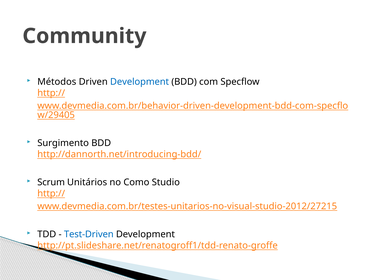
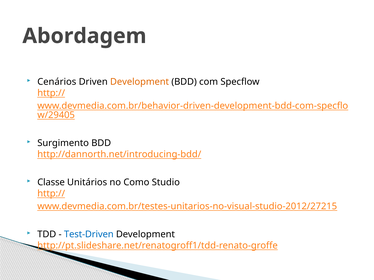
Community: Community -> Abordagem
Métodos: Métodos -> Cenários
Development at (140, 82) colour: blue -> orange
Scrum: Scrum -> Classe
